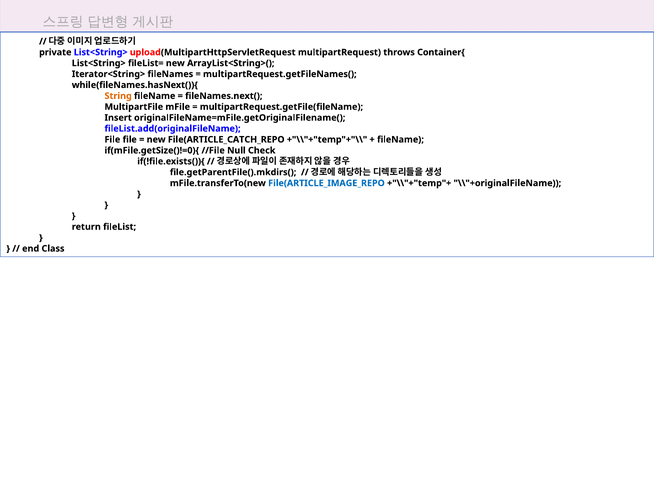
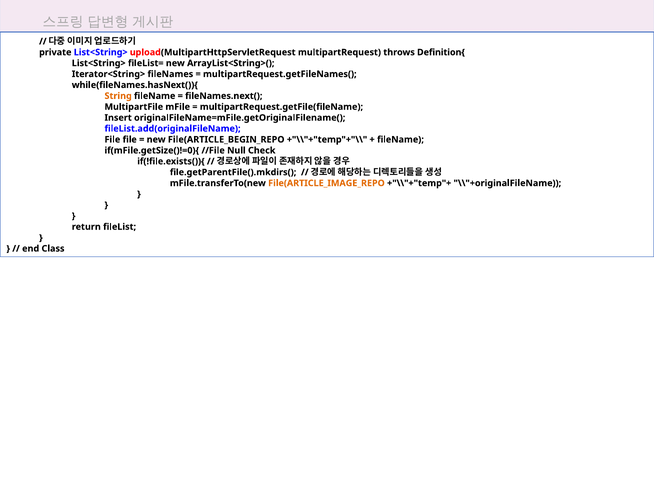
Container{: Container{ -> Definition{
File(ARTICLE_CATCH_REPO: File(ARTICLE_CATCH_REPO -> File(ARTICLE_BEGIN_REPO
File(ARTICLE_IMAGE_REPO colour: blue -> orange
